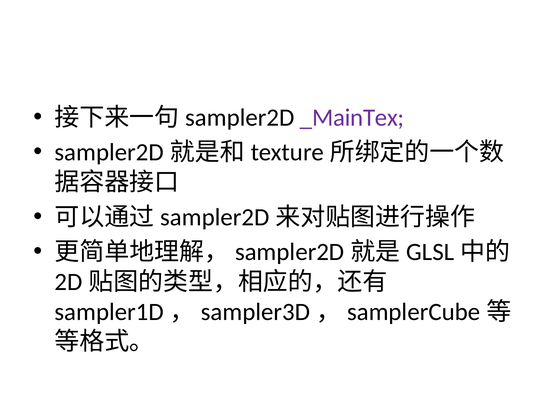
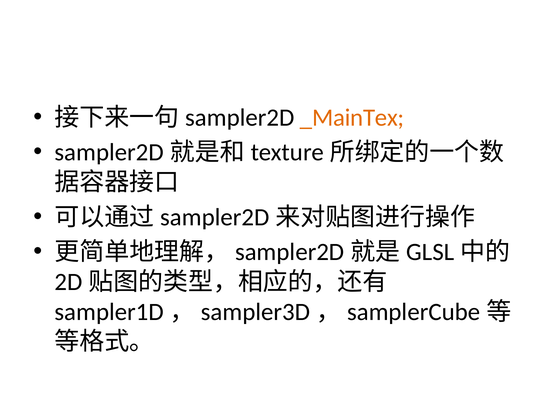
_MainTex colour: purple -> orange
